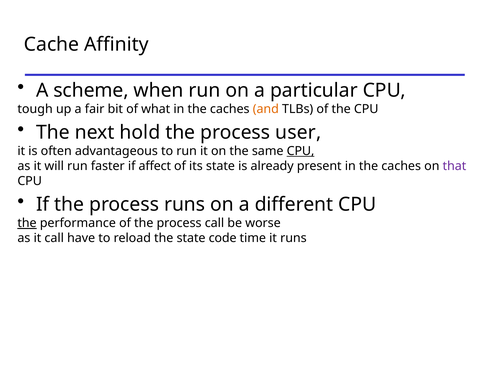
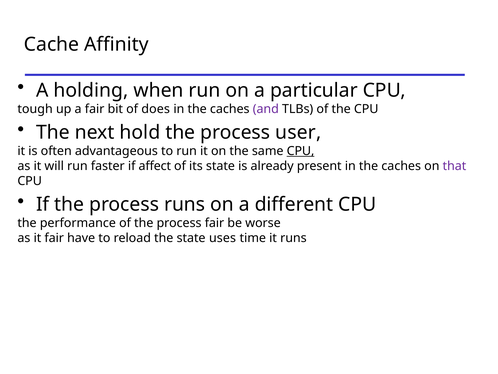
scheme: scheme -> holding
what: what -> does
and colour: orange -> purple
the at (27, 223) underline: present -> none
process call: call -> fair
it call: call -> fair
code: code -> uses
